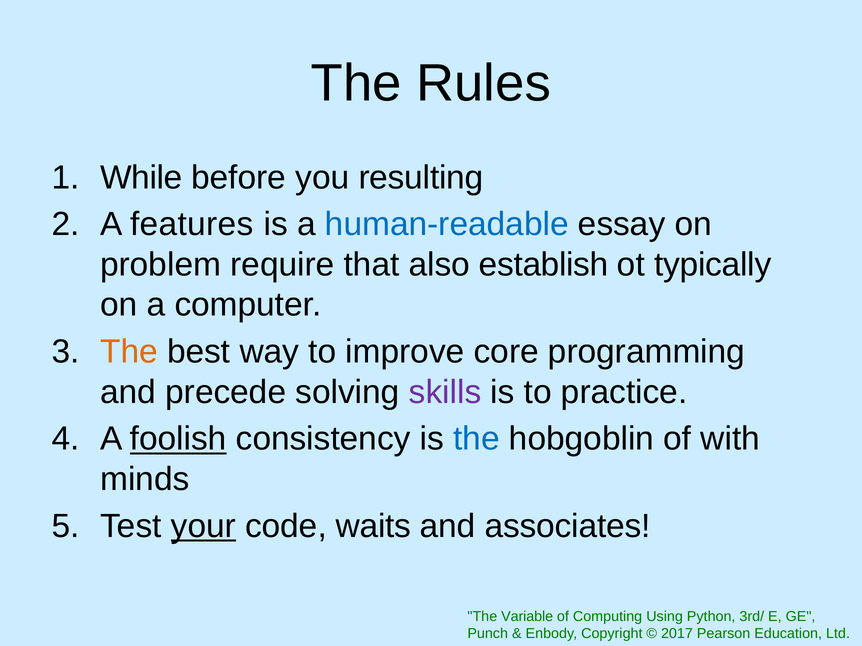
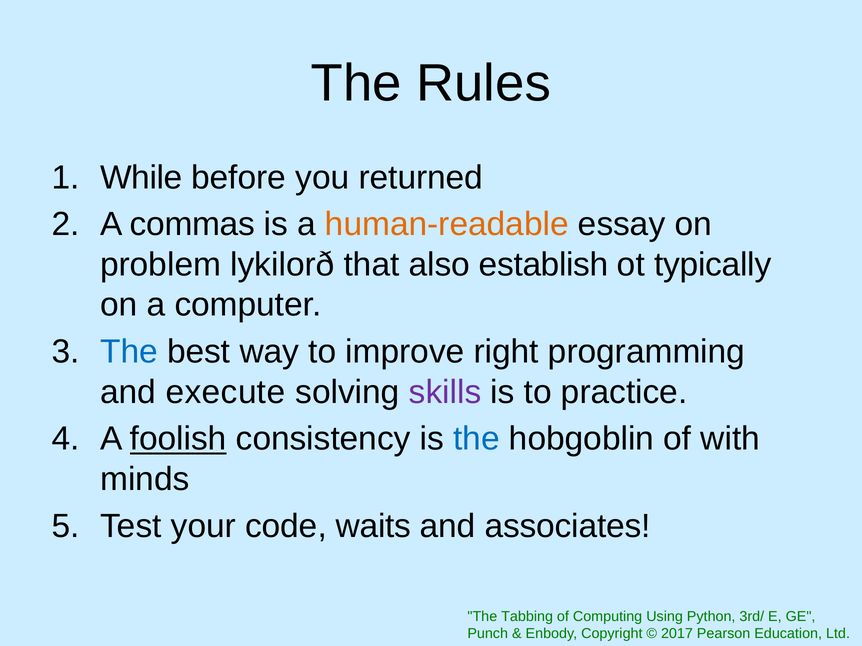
resulting: resulting -> returned
features: features -> commas
human-readable colour: blue -> orange
require: require -> lykilorð
The at (129, 352) colour: orange -> blue
core: core -> right
precede: precede -> execute
your underline: present -> none
Variable: Variable -> Tabbing
